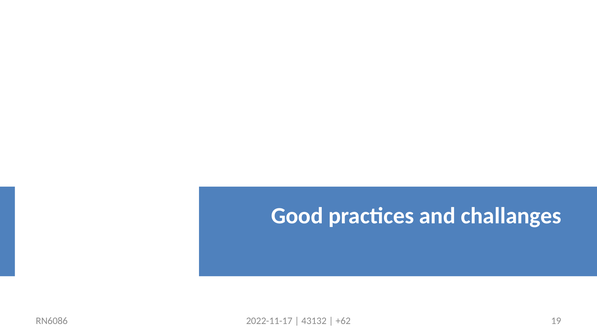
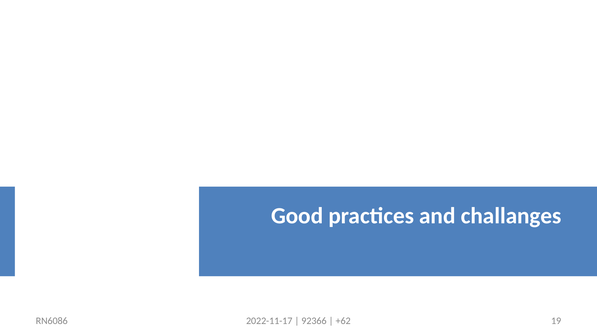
43132: 43132 -> 92366
